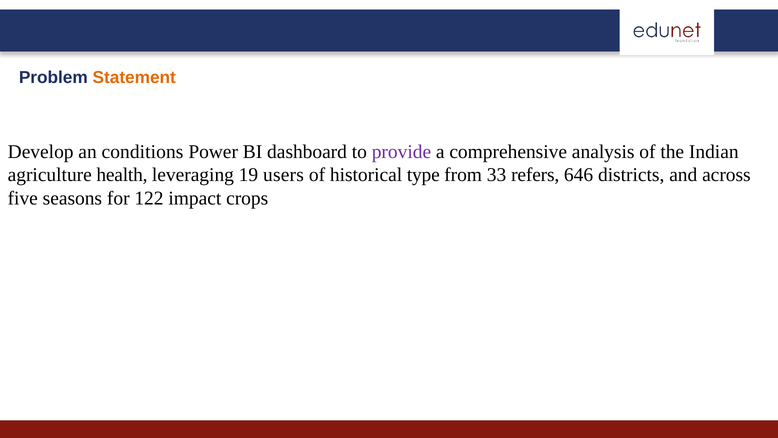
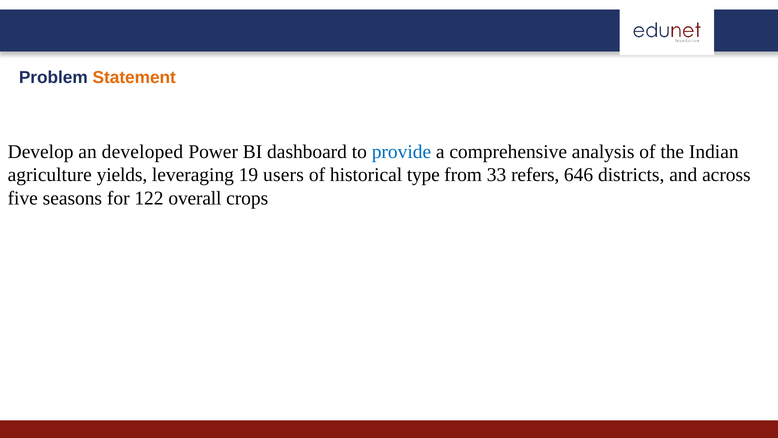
conditions: conditions -> developed
provide colour: purple -> blue
health: health -> yields
impact: impact -> overall
